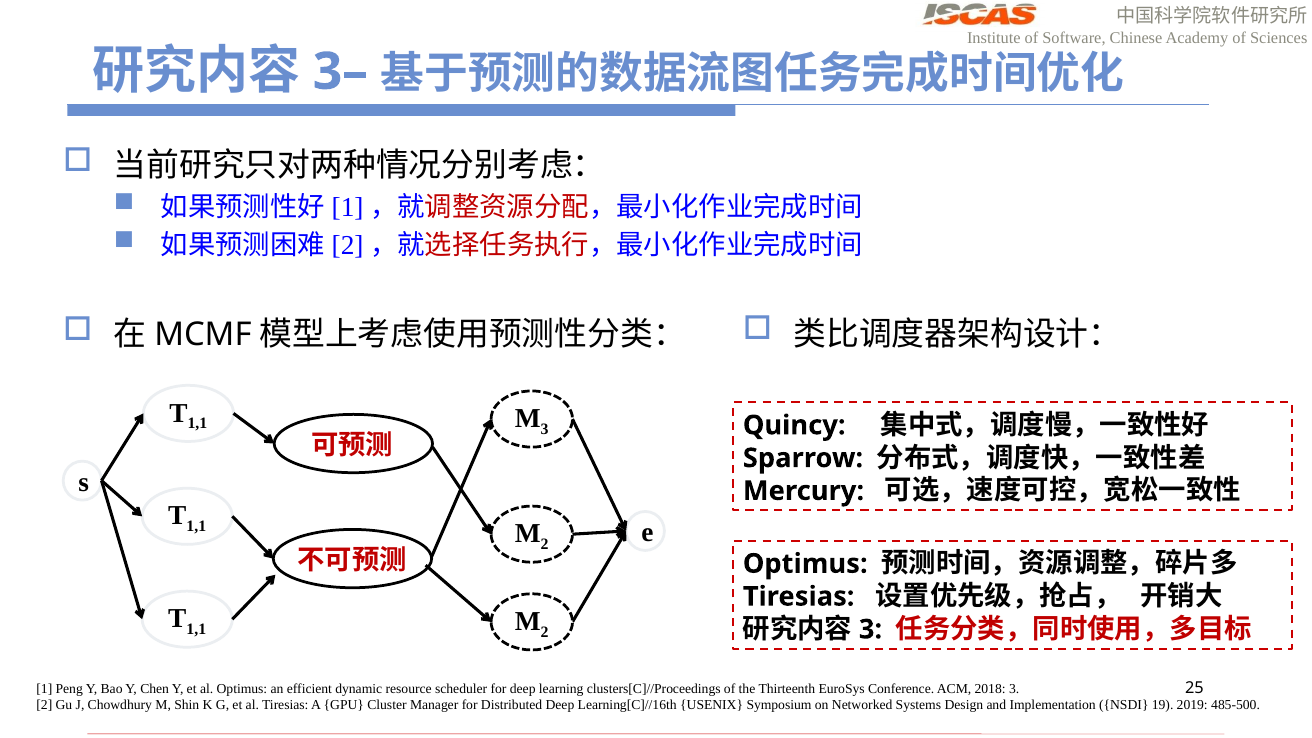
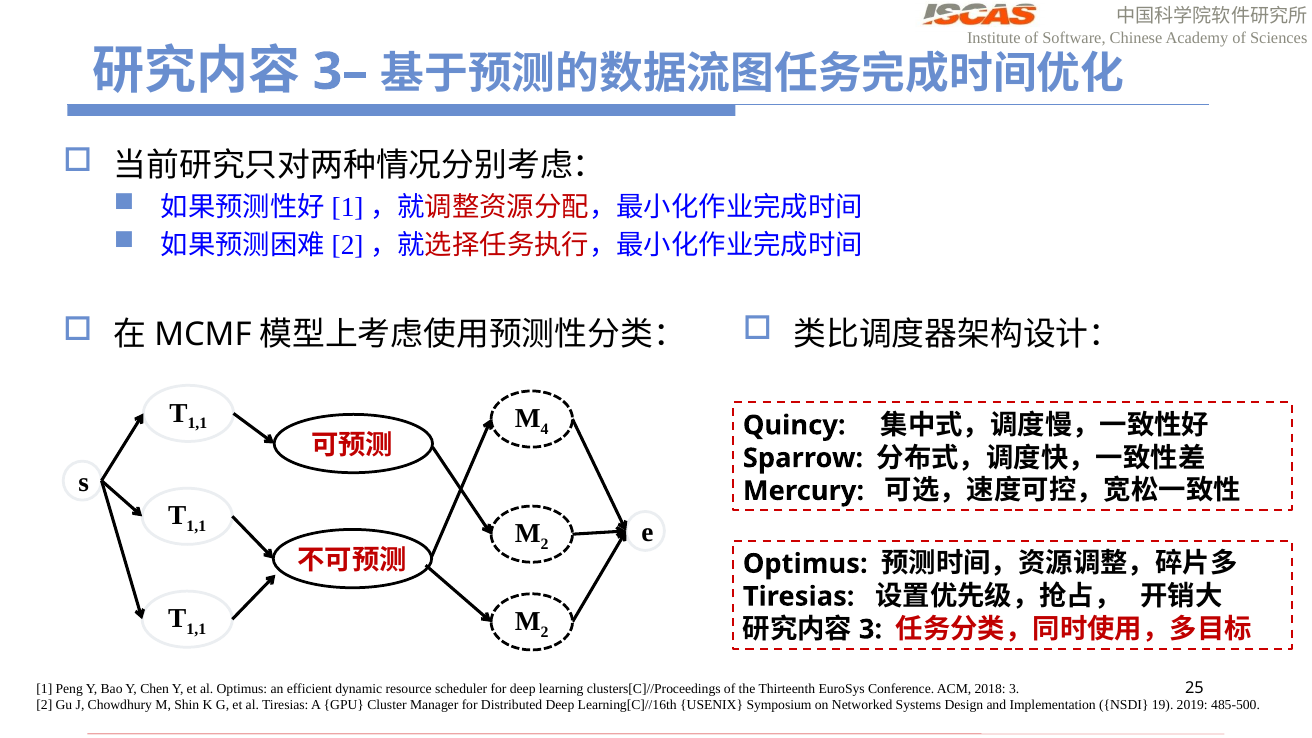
M 3: 3 -> 4
